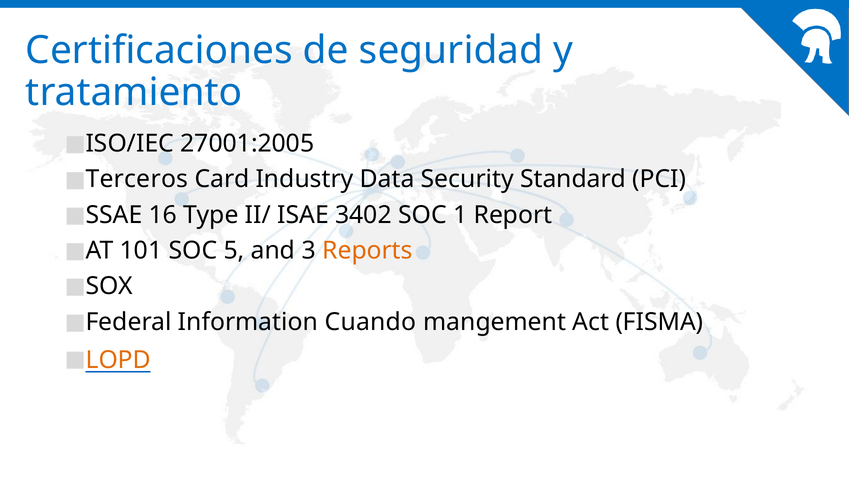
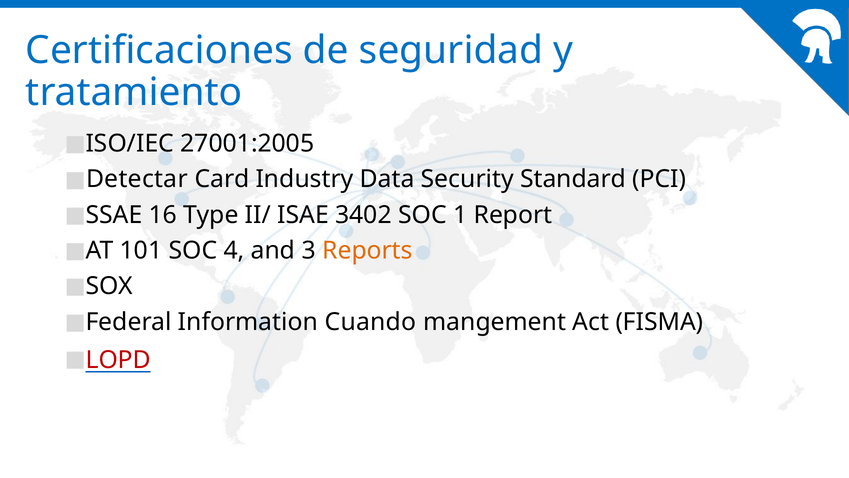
Terceros: Terceros -> Detectar
5: 5 -> 4
LOPD colour: orange -> red
